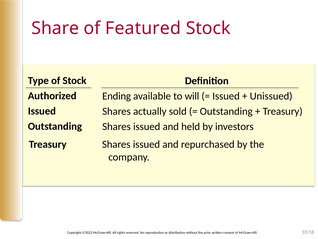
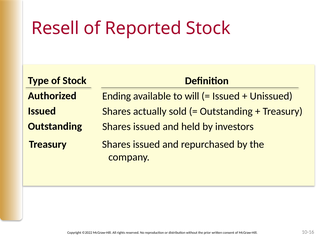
Share: Share -> Resell
Featured: Featured -> Reported
